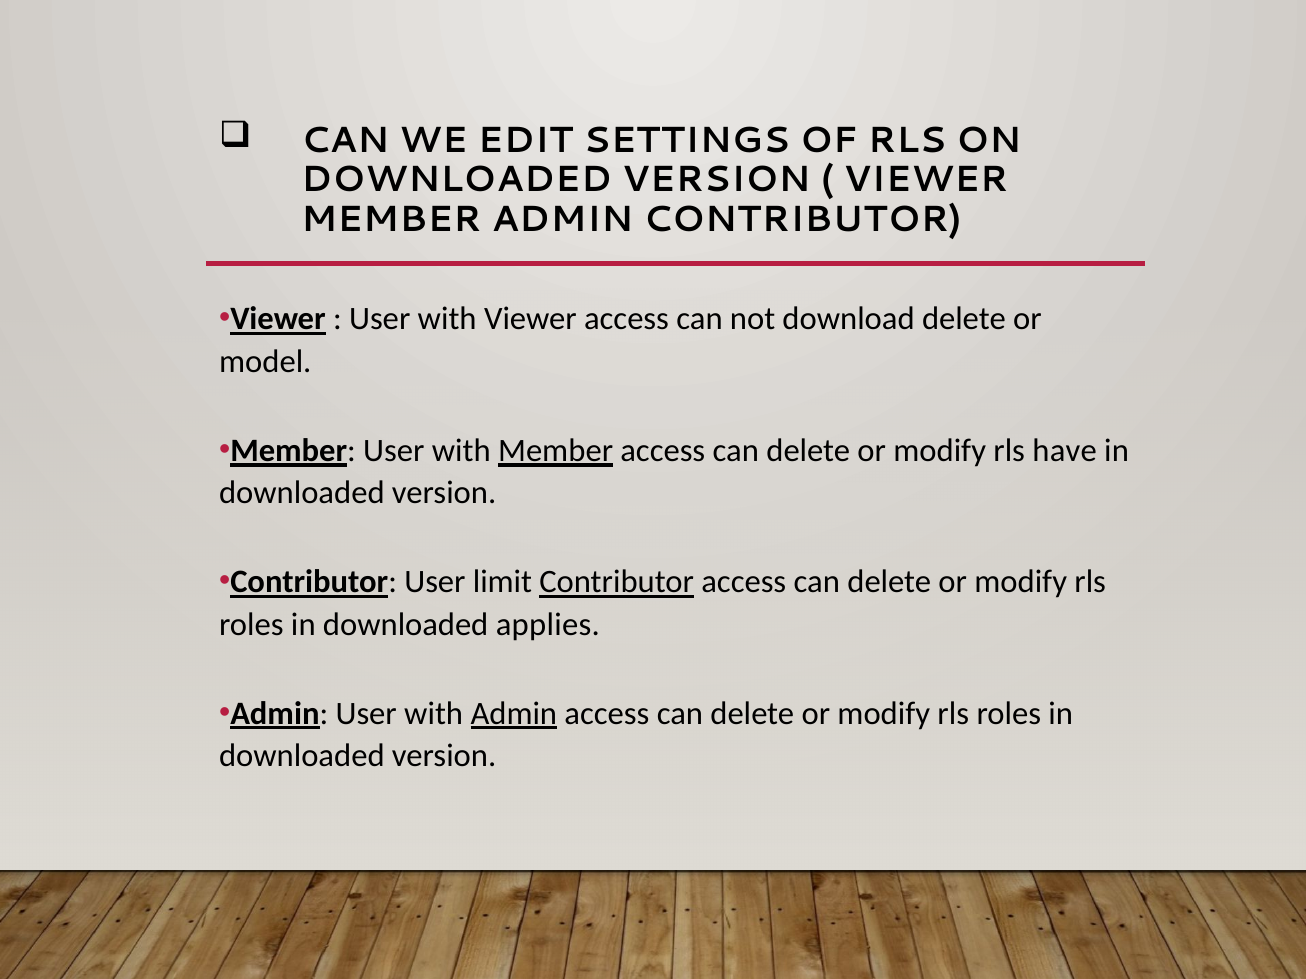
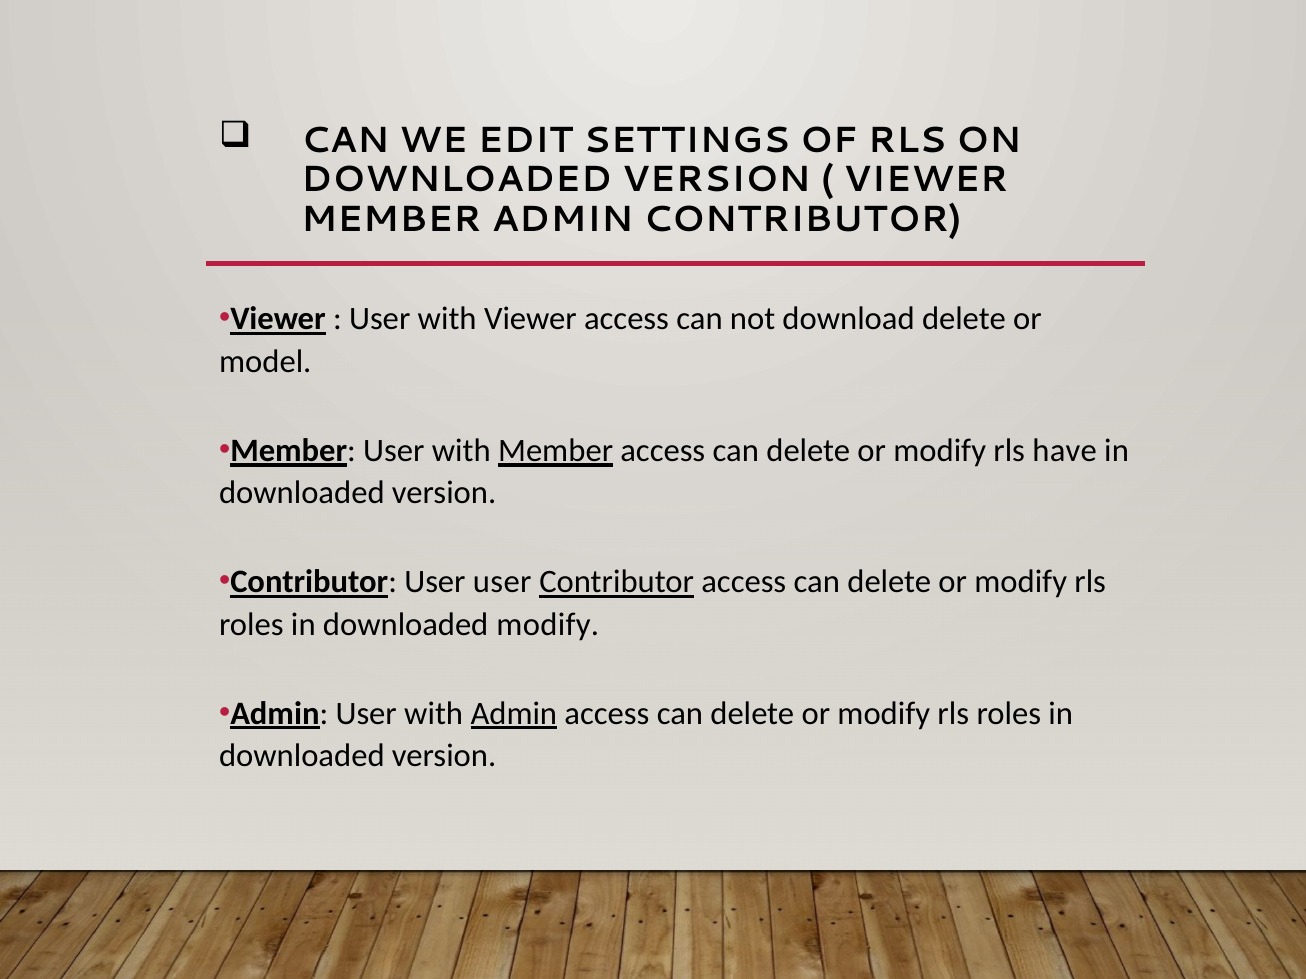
User limit: limit -> user
downloaded applies: applies -> modify
